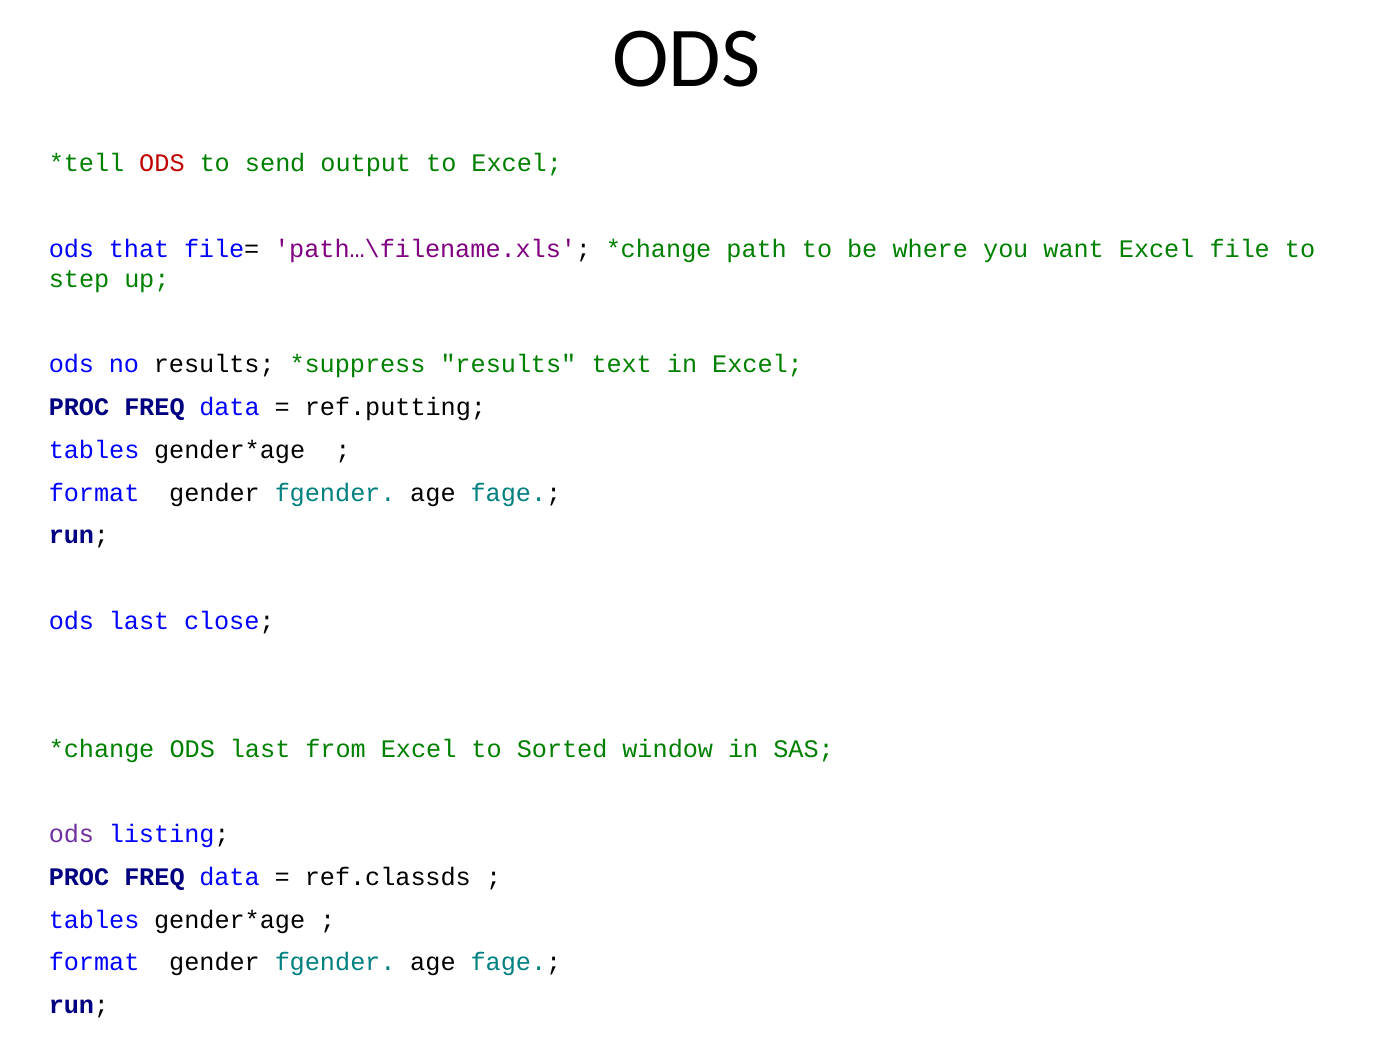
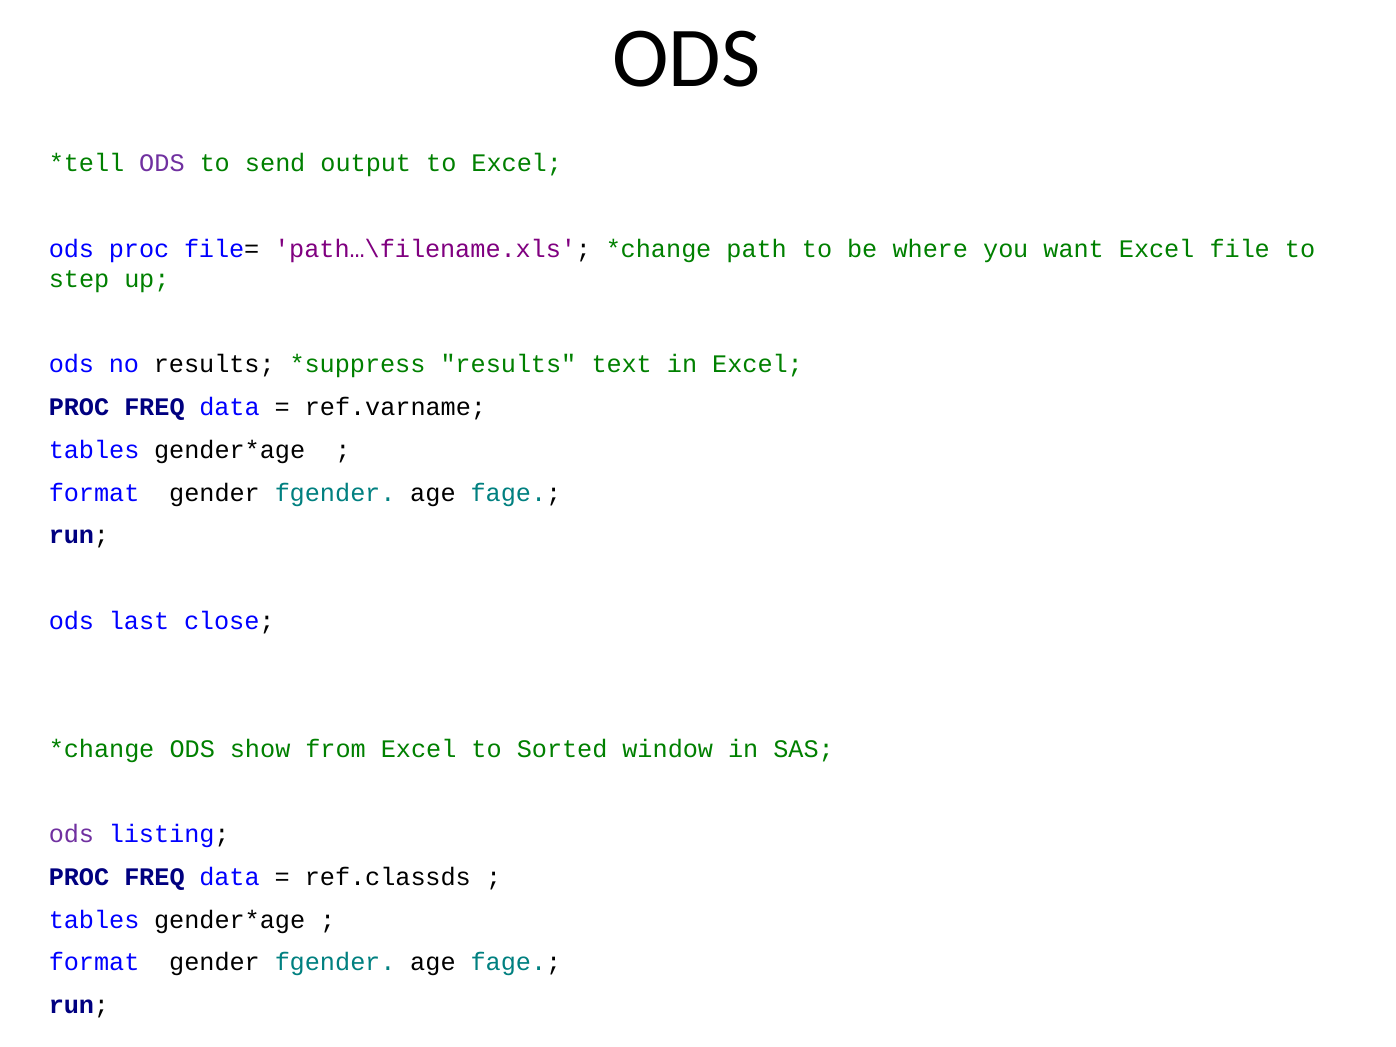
ODS at (162, 163) colour: red -> purple
ods that: that -> proc
ref.putting: ref.putting -> ref.varname
last at (260, 749): last -> show
